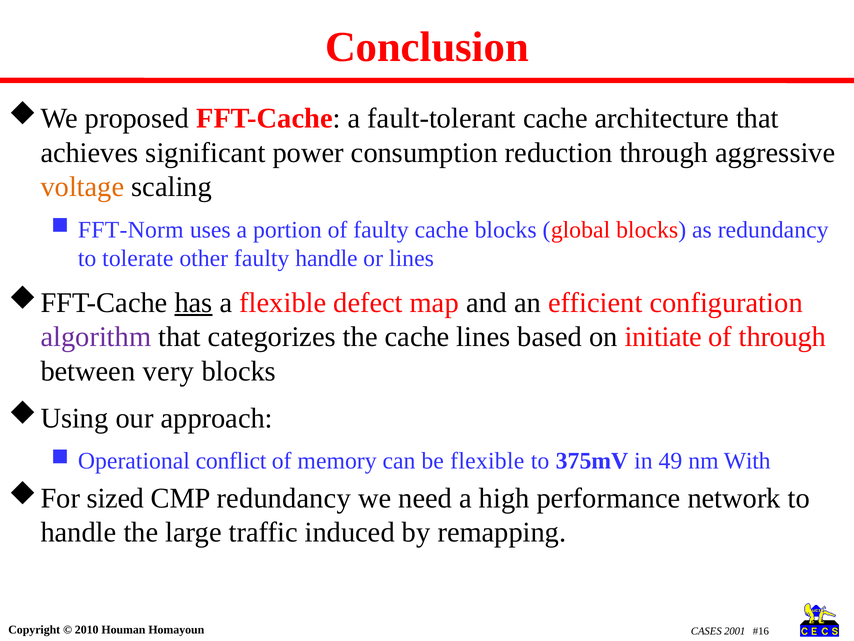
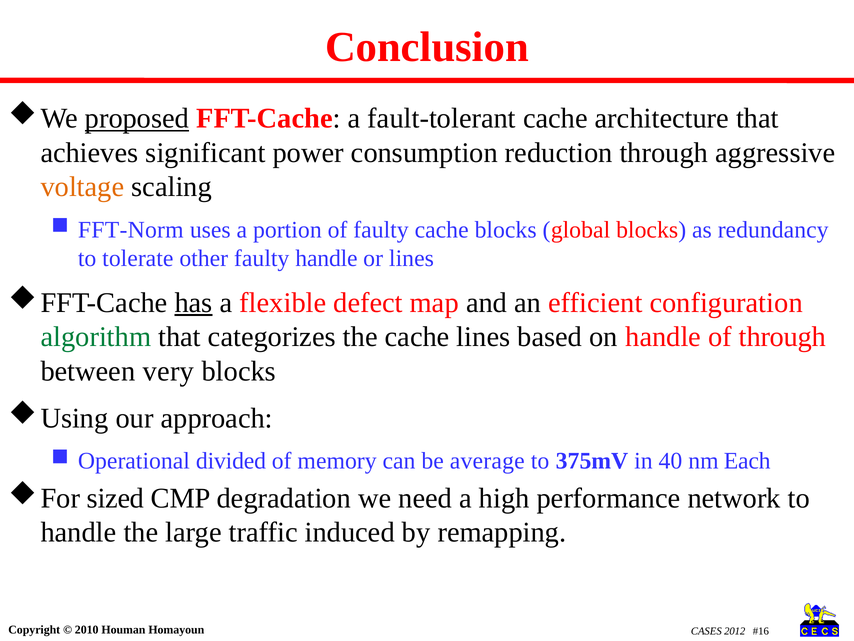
proposed underline: none -> present
algorithm colour: purple -> green
on initiate: initiate -> handle
conflict: conflict -> divided
be flexible: flexible -> average
49: 49 -> 40
With: With -> Each
CMP redundancy: redundancy -> degradation
2001: 2001 -> 2012
